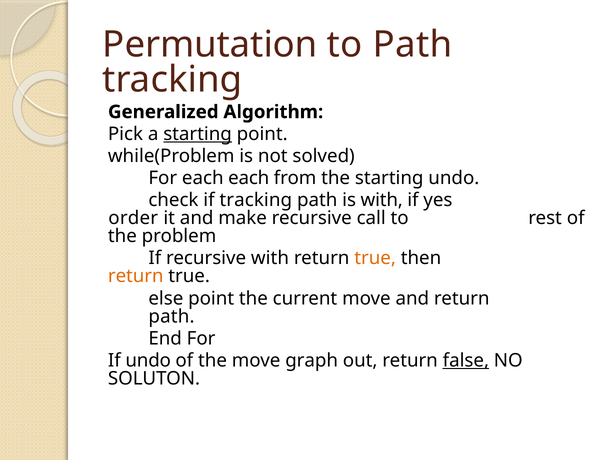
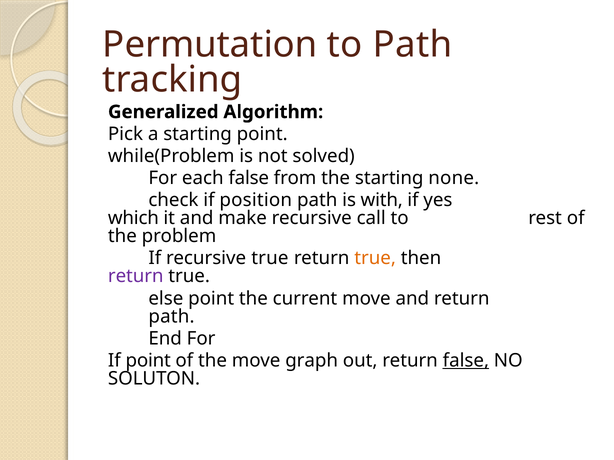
starting at (198, 134) underline: present -> none
each each: each -> false
starting undo: undo -> none
if tracking: tracking -> position
order: order -> which
recursive with: with -> true
return at (136, 277) colour: orange -> purple
If undo: undo -> point
